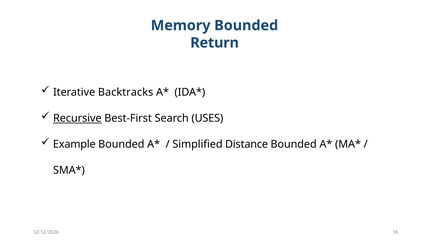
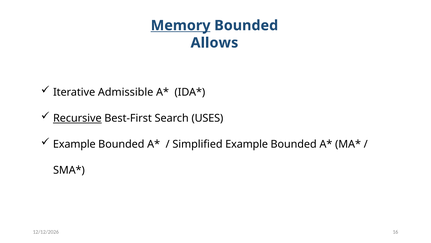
Memory underline: none -> present
Return: Return -> Allows
Backtracks: Backtracks -> Admissible
Simplified Distance: Distance -> Example
